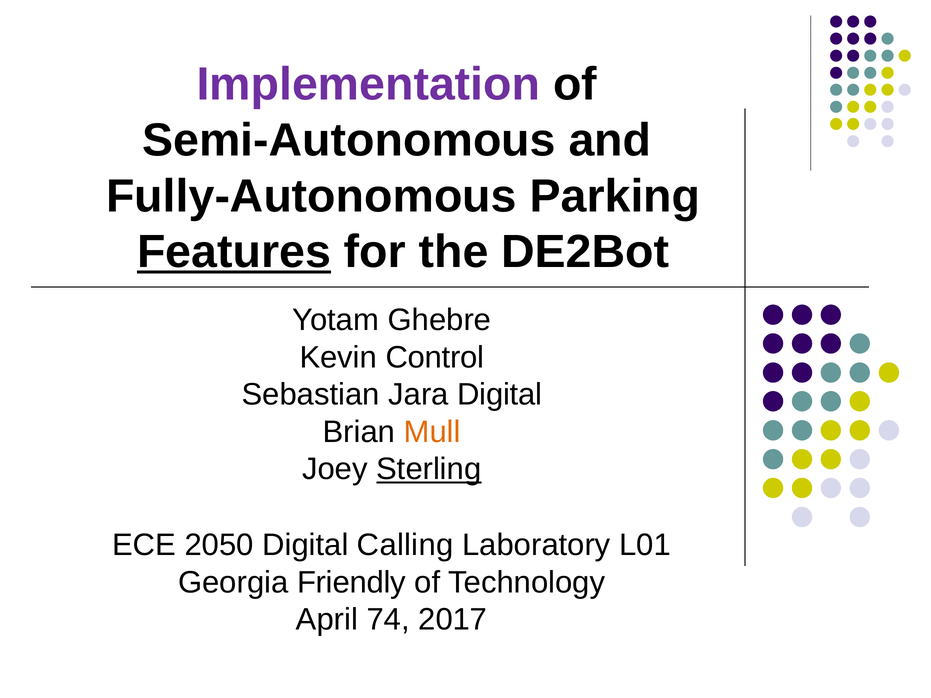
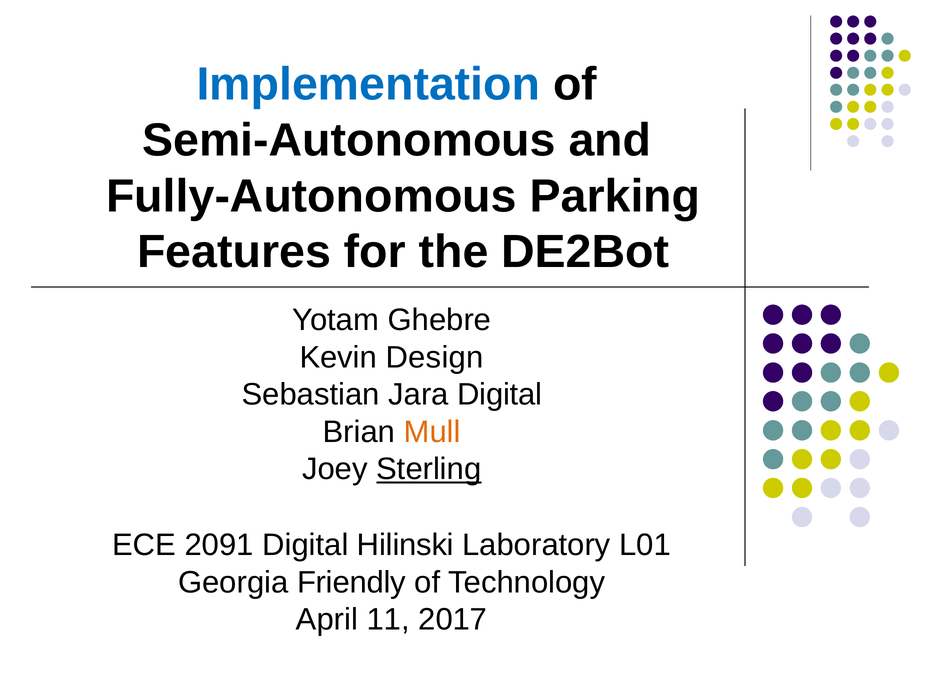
Implementation colour: purple -> blue
Features underline: present -> none
Control: Control -> Design
2050: 2050 -> 2091
Calling: Calling -> Hilinski
74: 74 -> 11
